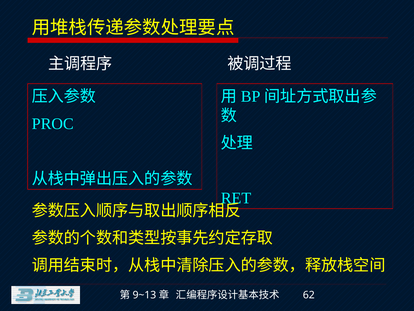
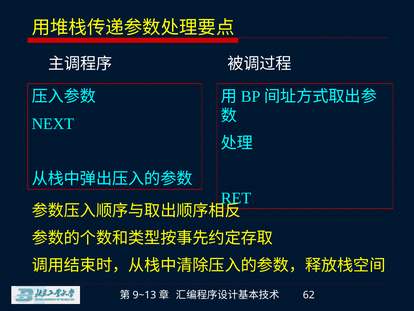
PROC: PROC -> NEXT
